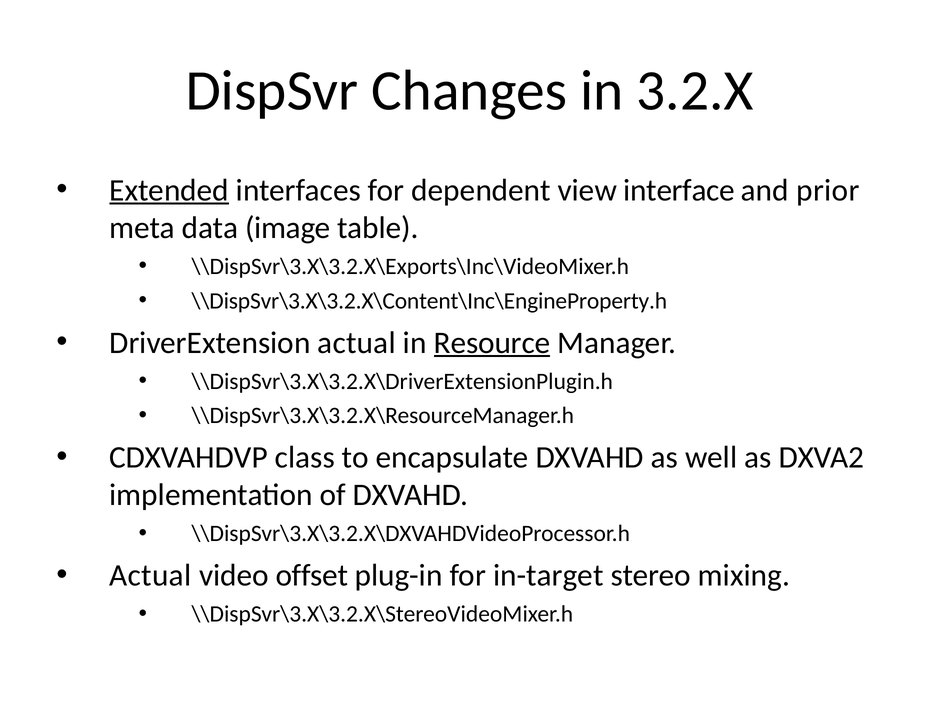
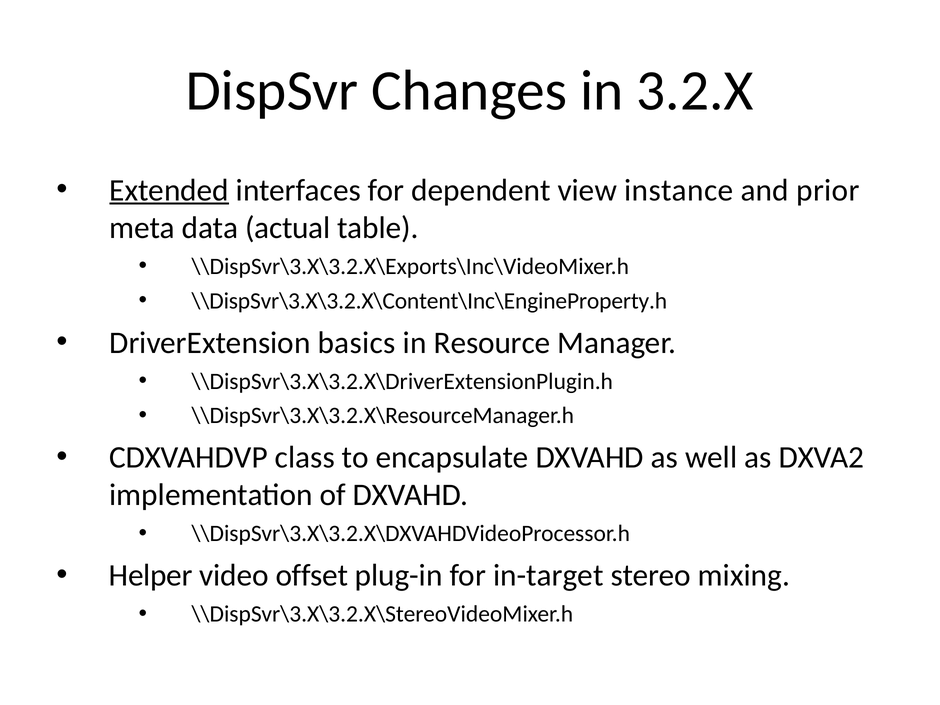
interface: interface -> instance
image: image -> actual
DriverExtension actual: actual -> basics
Resource underline: present -> none
Actual at (150, 576): Actual -> Helper
